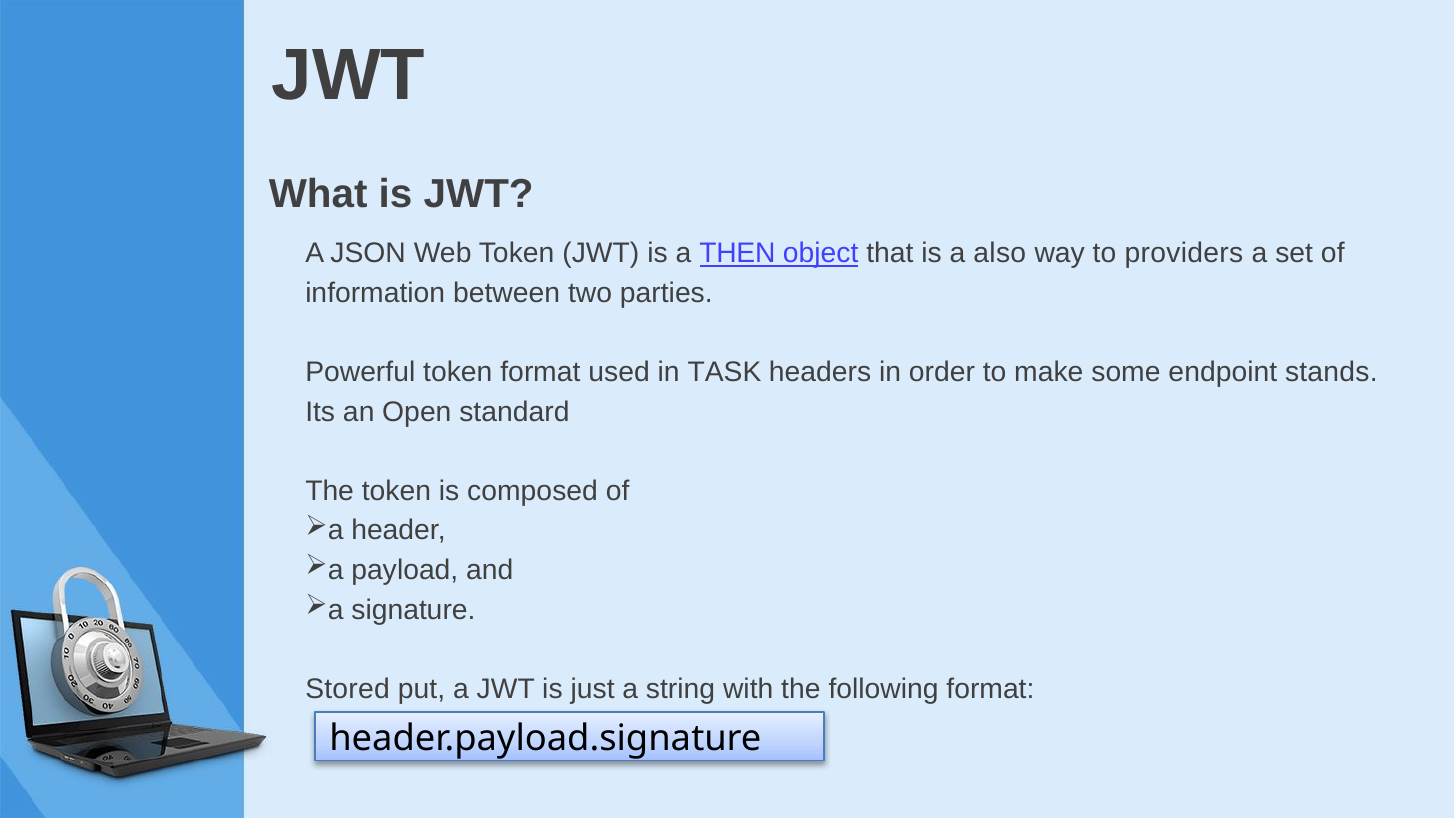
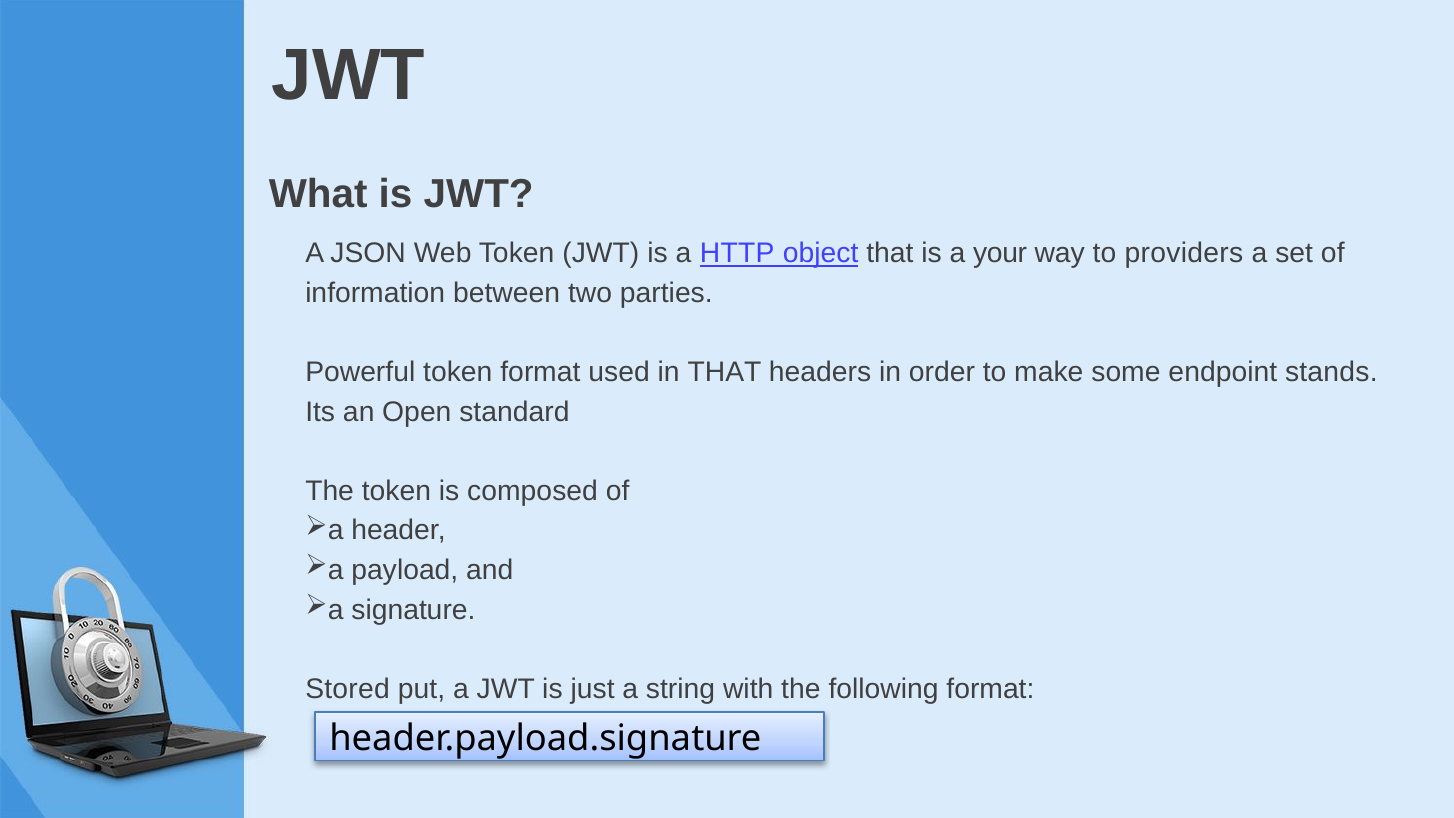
THEN: THEN -> HTTP
also: also -> your
in TASK: TASK -> THAT
